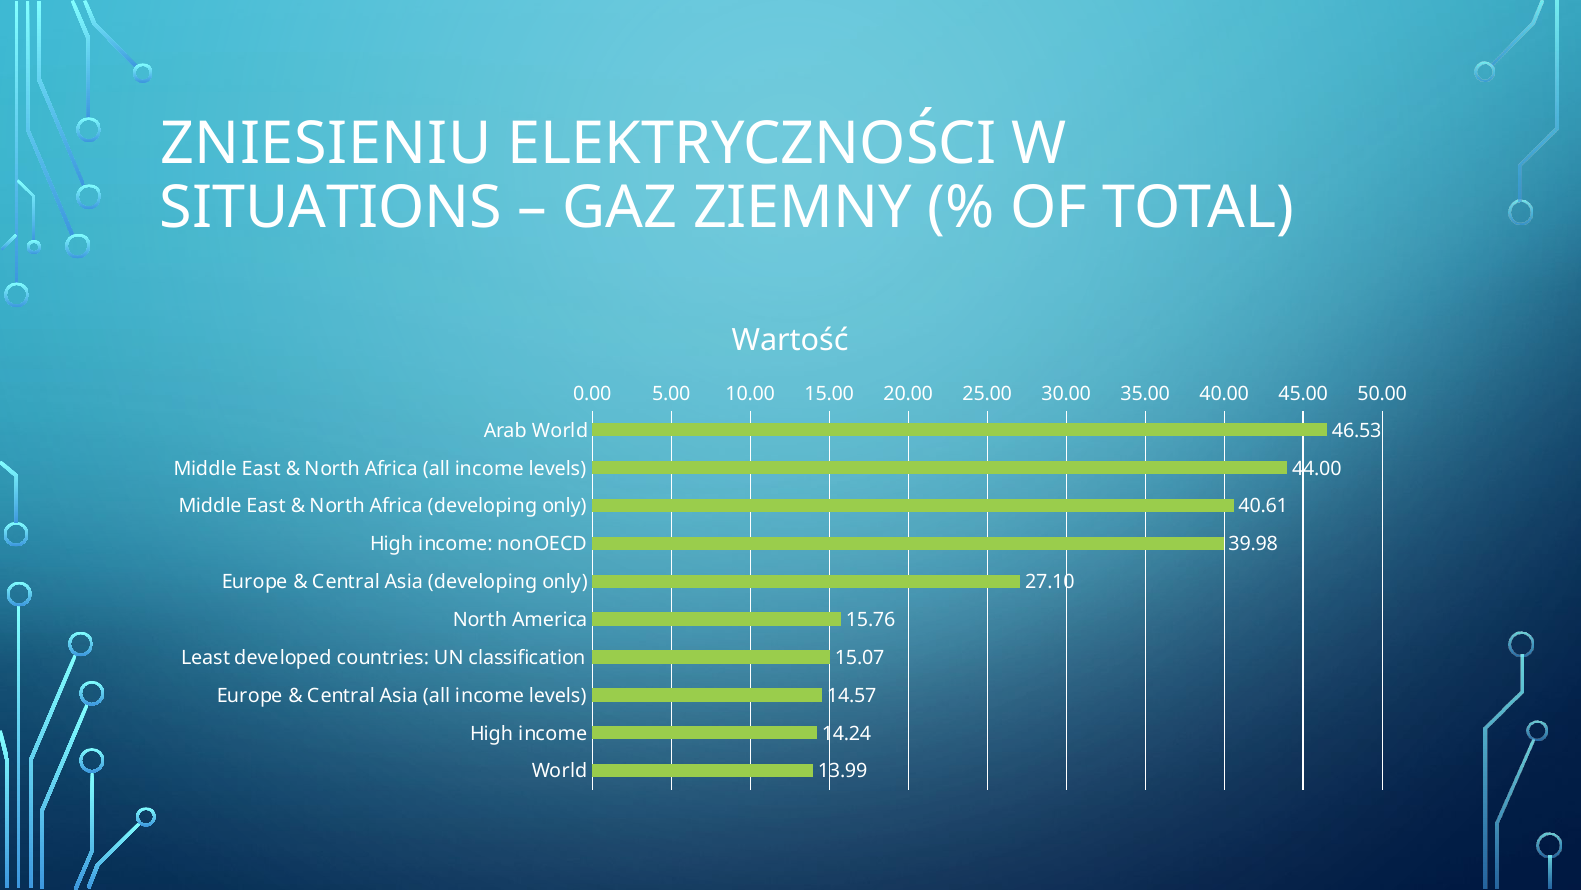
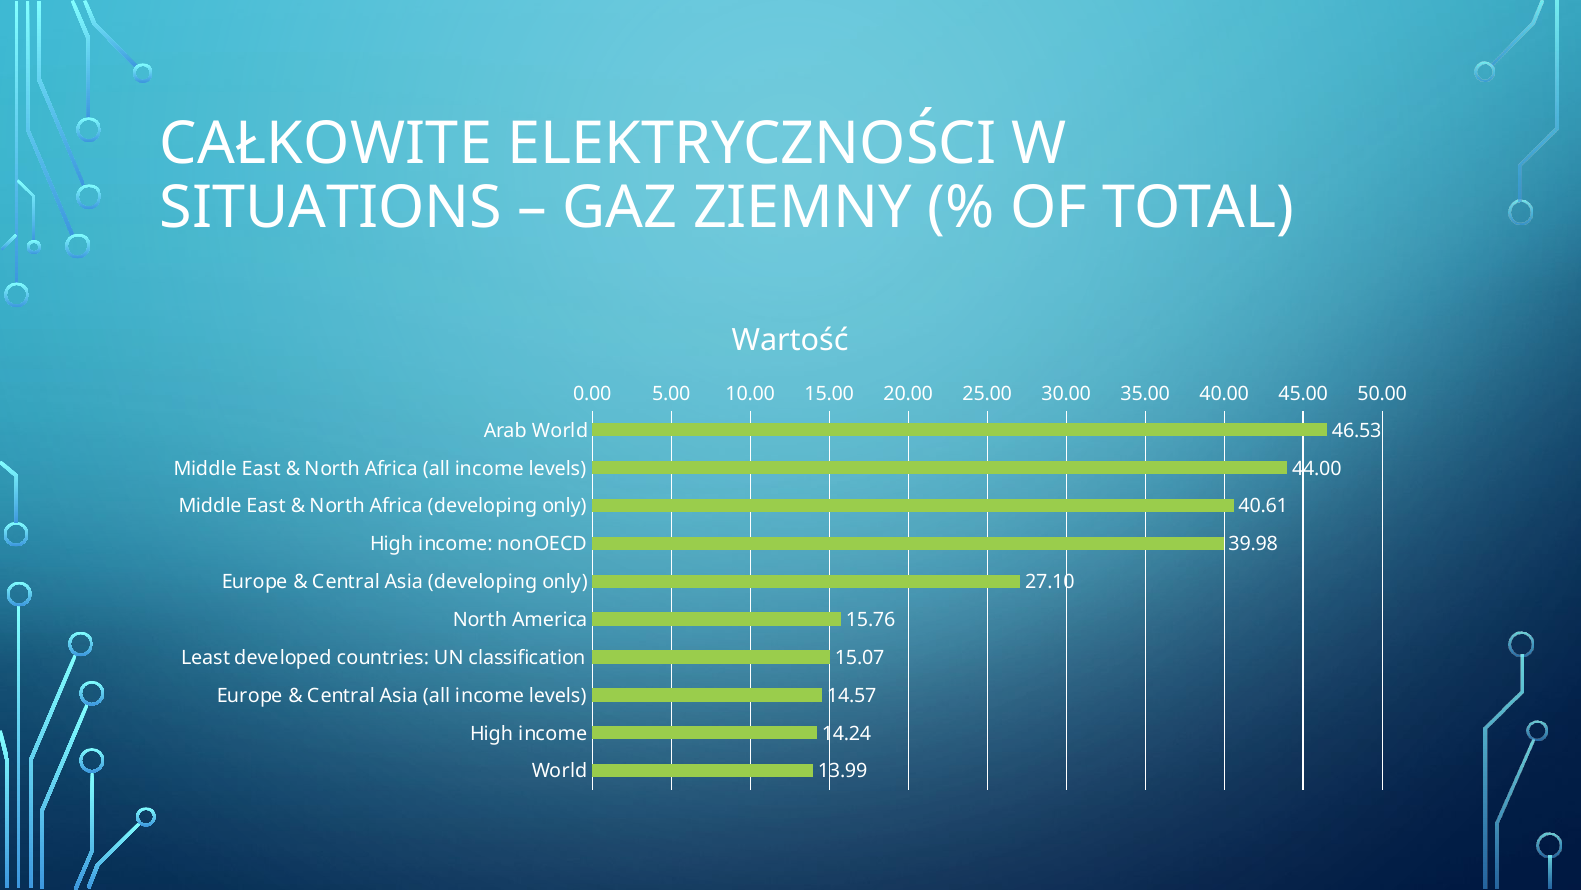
ZNIESIENIU: ZNIESIENIU -> CAŁKOWITE
